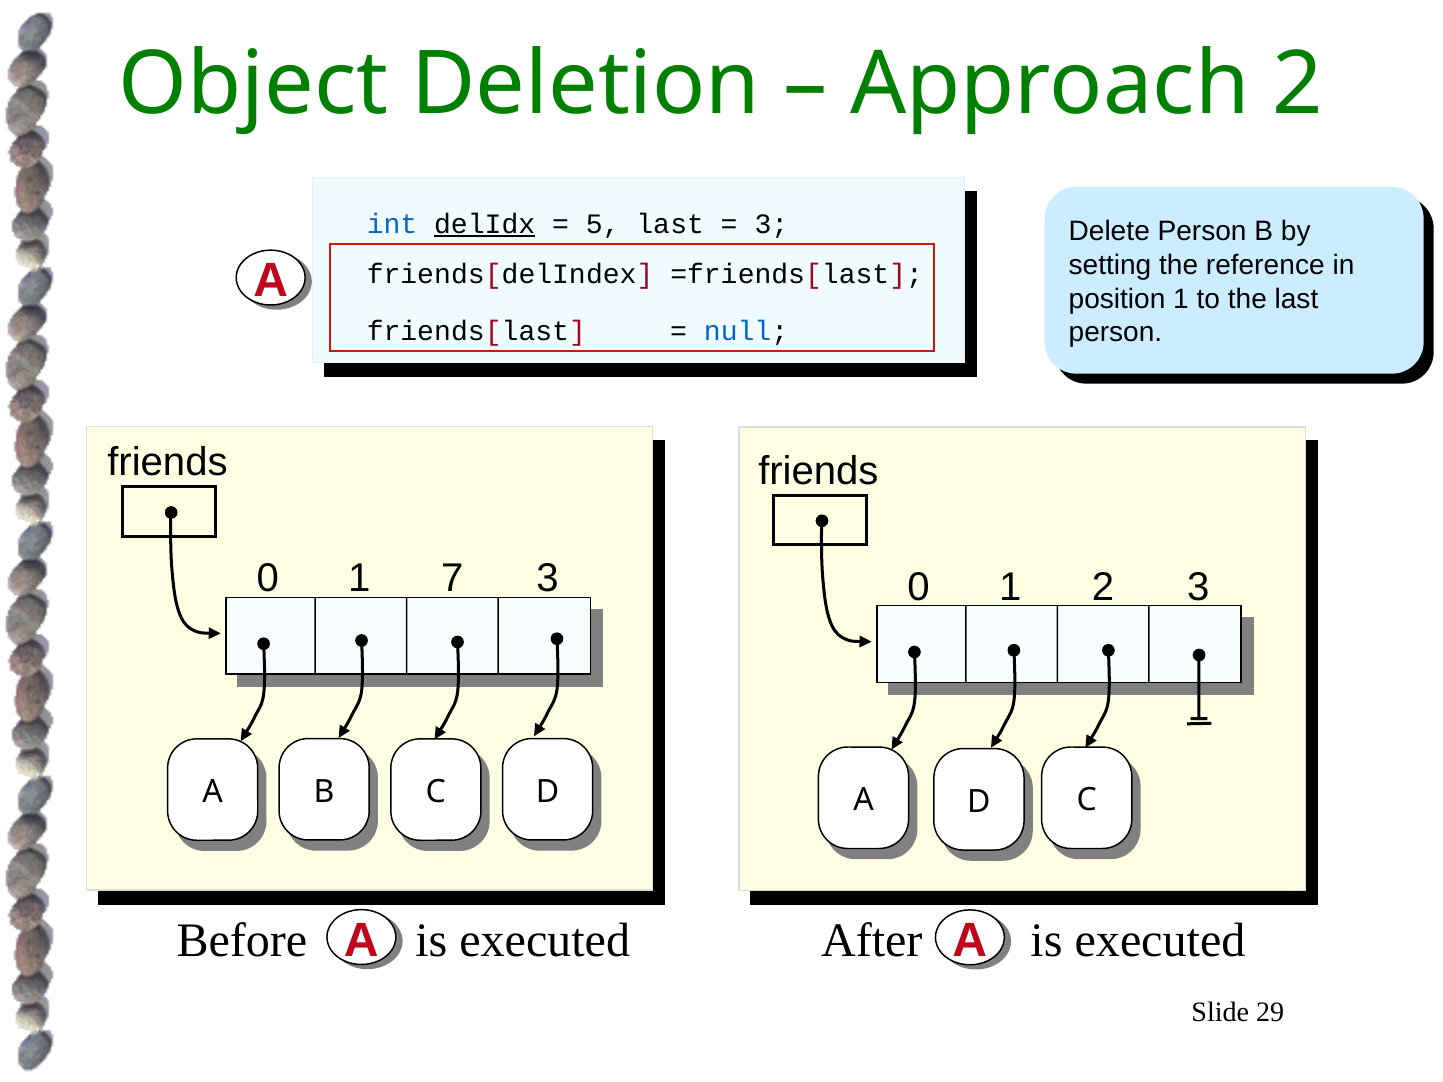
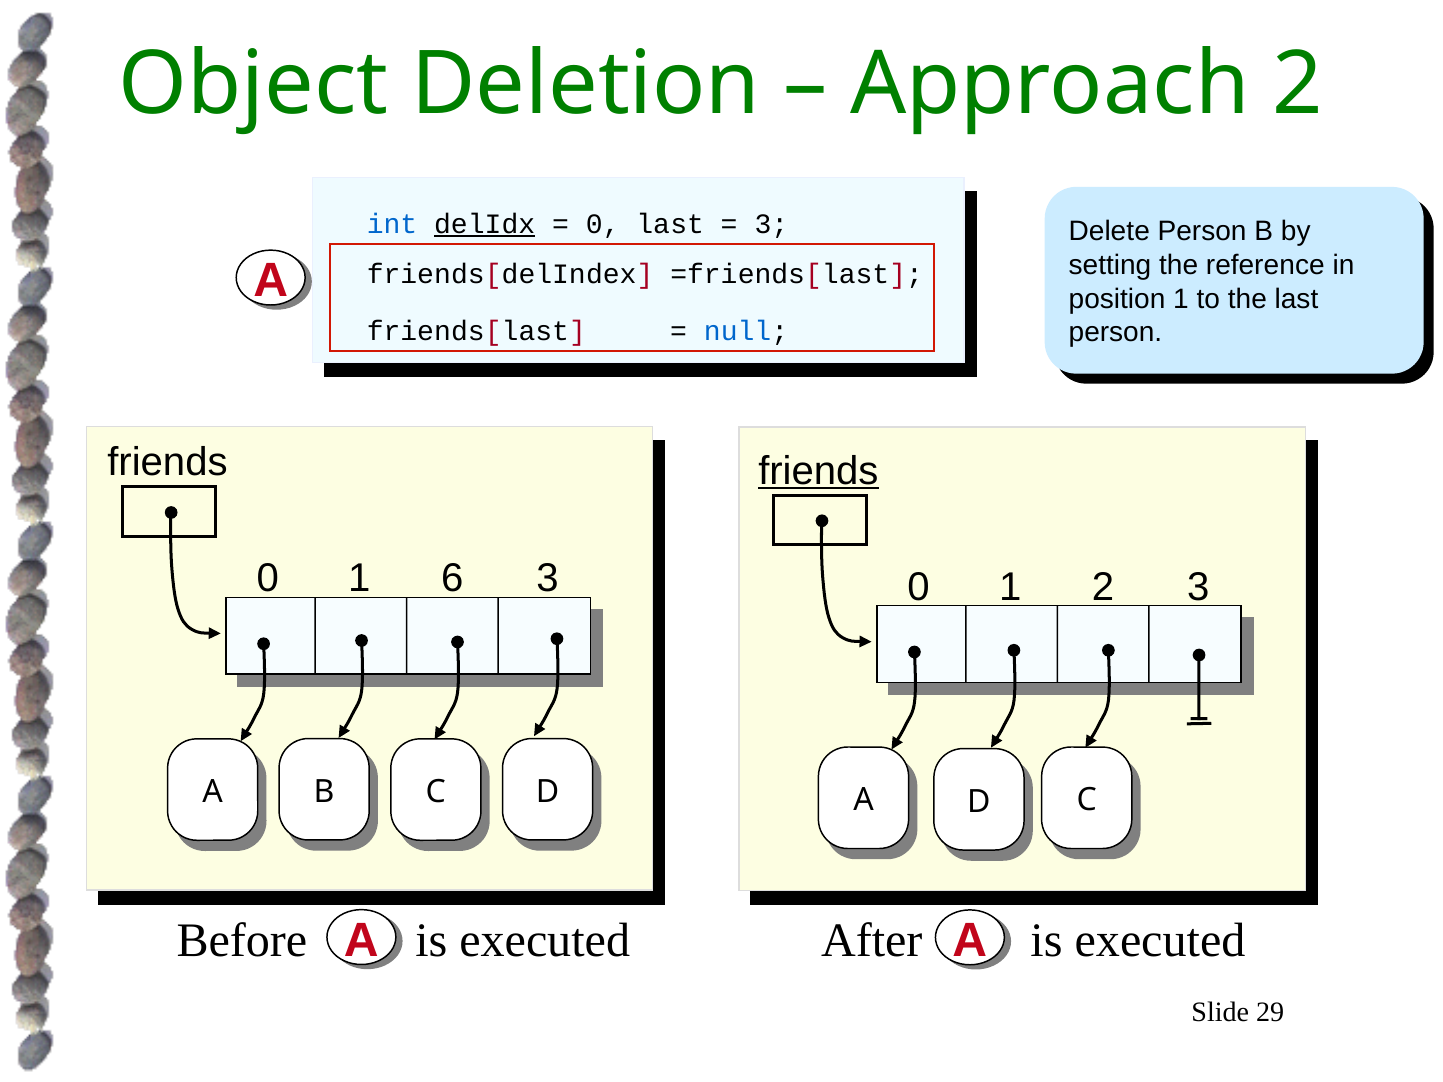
5 at (603, 224): 5 -> 0
friends at (818, 471) underline: none -> present
7: 7 -> 6
